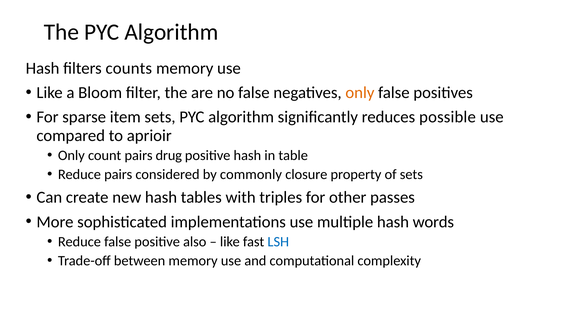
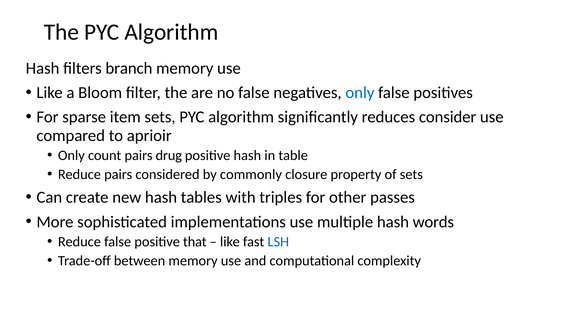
counts: counts -> branch
only at (360, 93) colour: orange -> blue
possible: possible -> consider
also: also -> that
